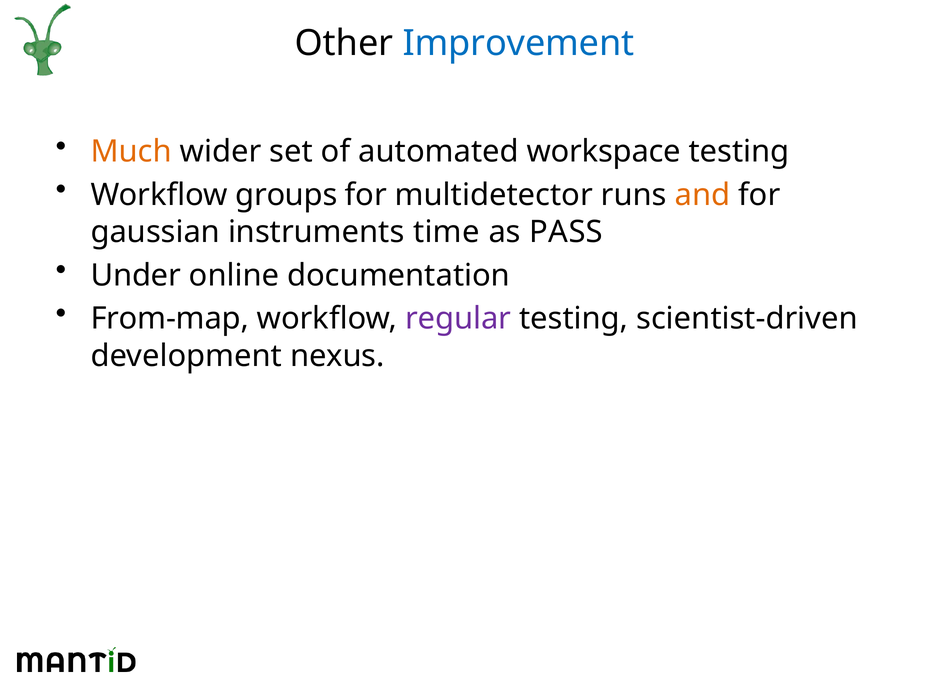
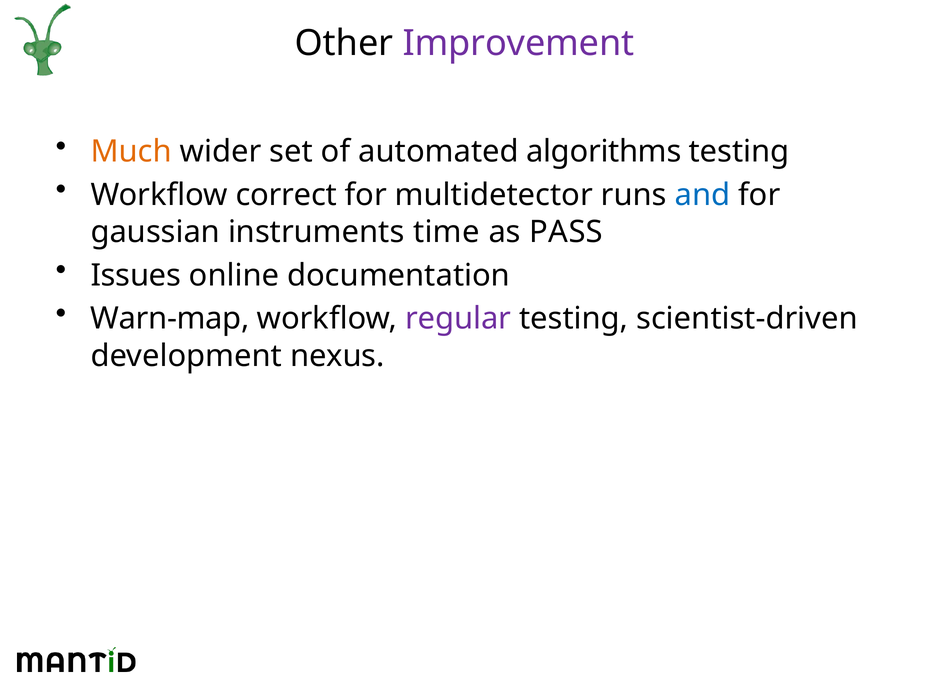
Improvement colour: blue -> purple
workspace: workspace -> algorithms
groups: groups -> correct
and colour: orange -> blue
Under: Under -> Issues
From-map: From-map -> Warn-map
